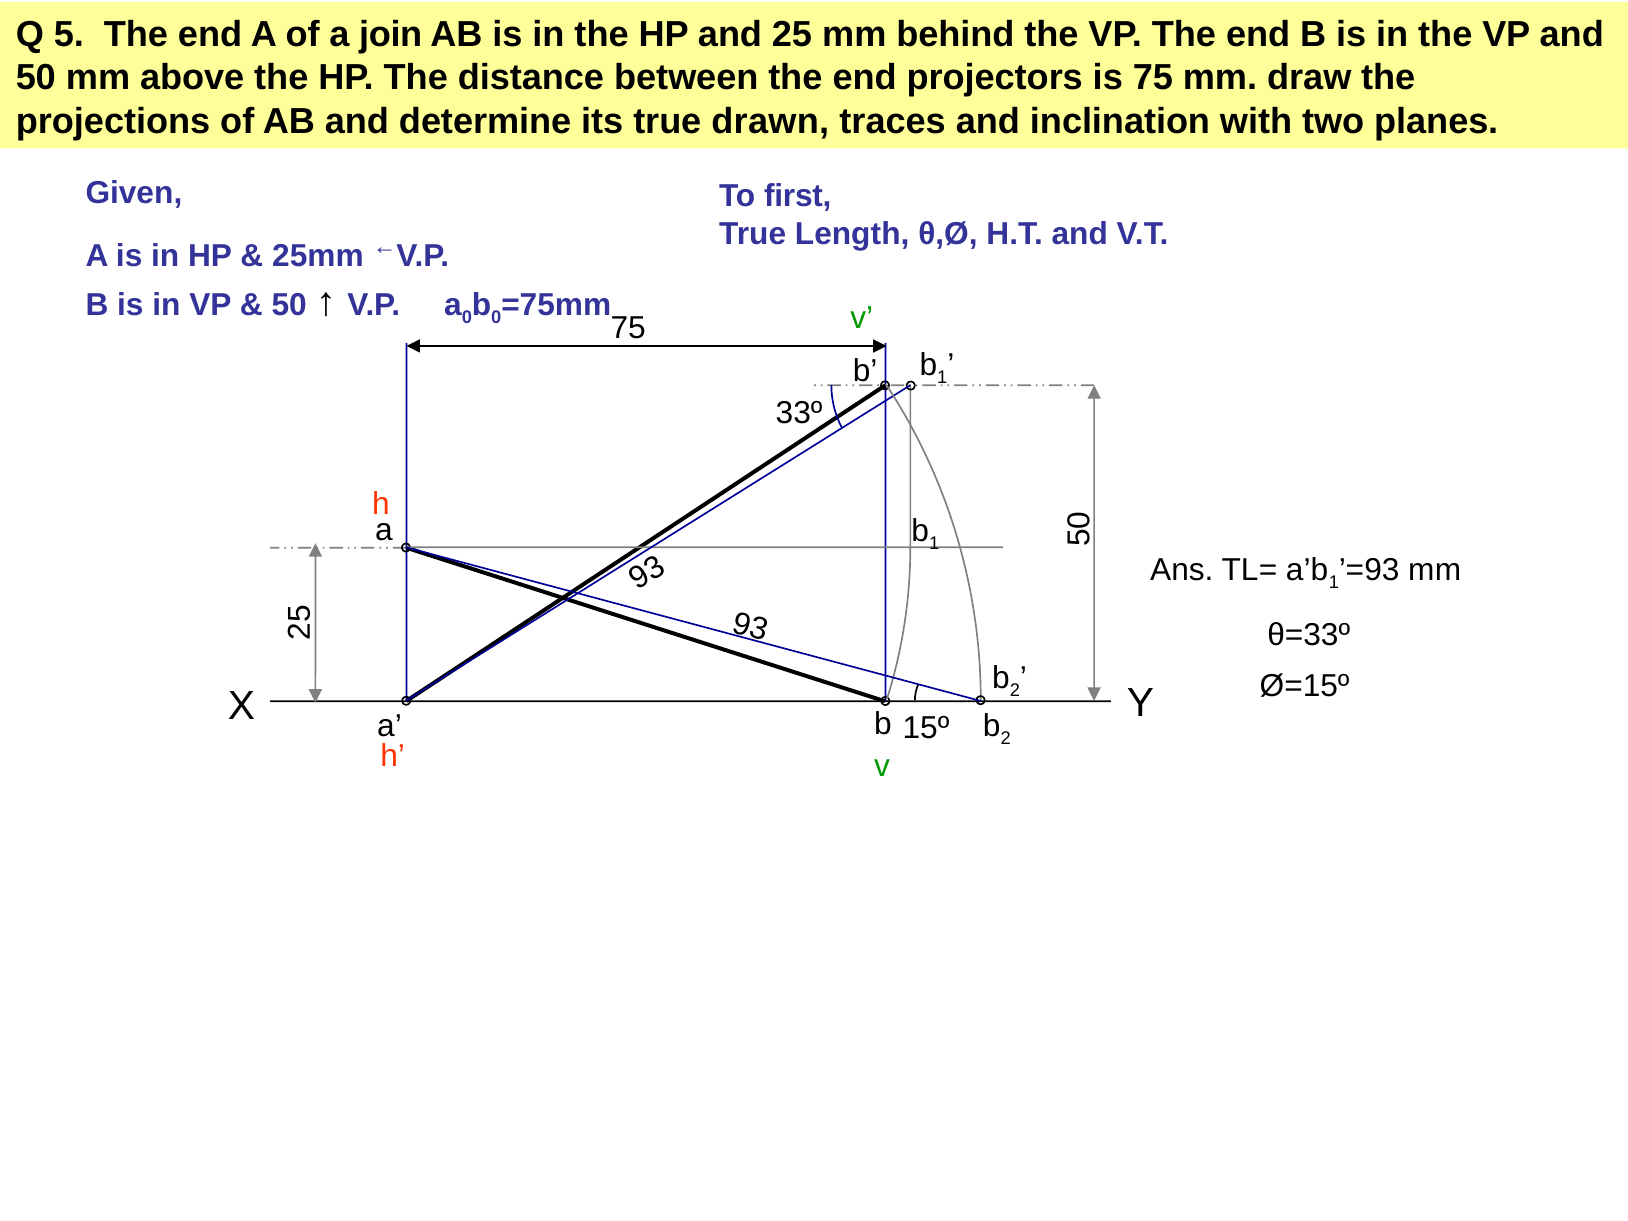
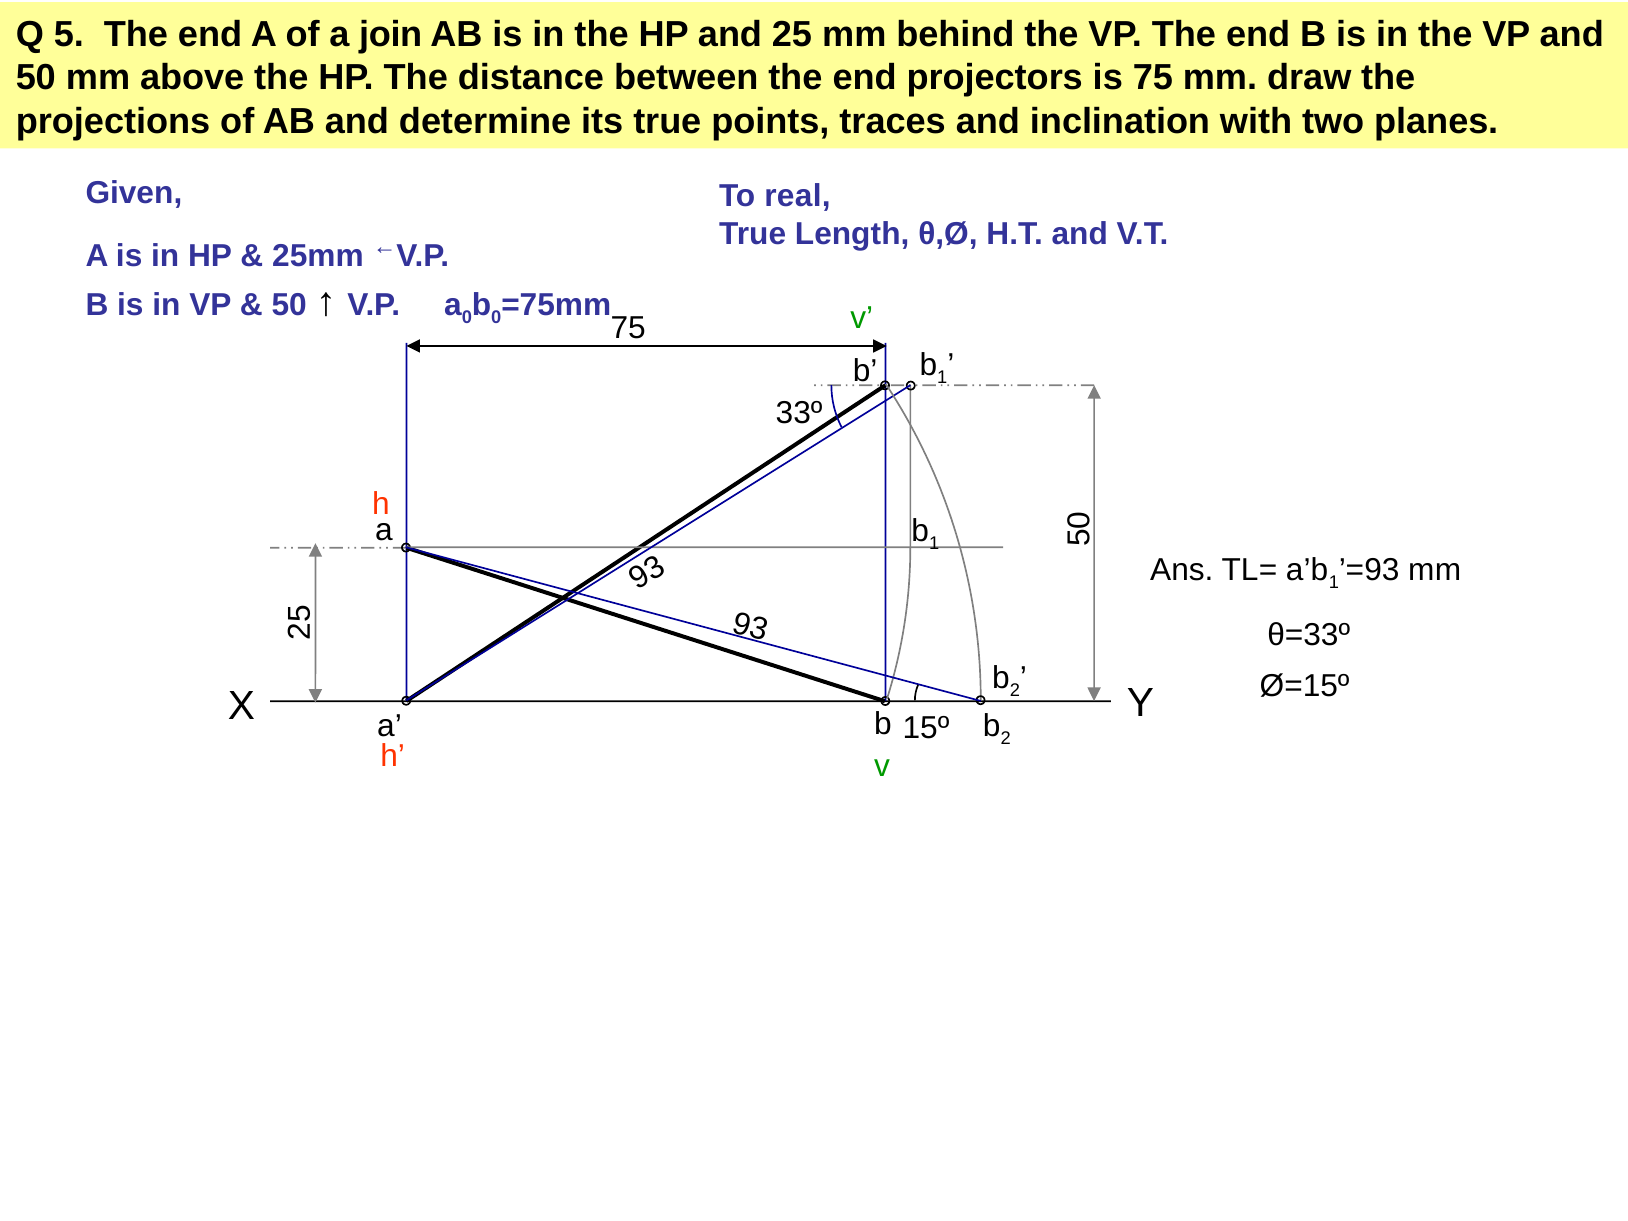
drawn: drawn -> points
first: first -> real
